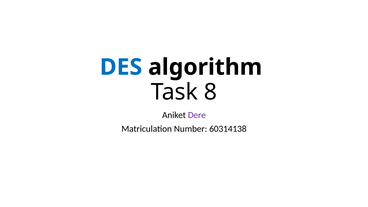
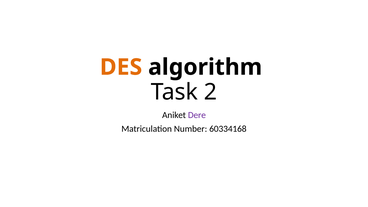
DES colour: blue -> orange
8: 8 -> 2
60314138: 60314138 -> 60334168
